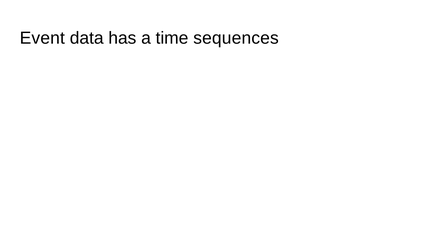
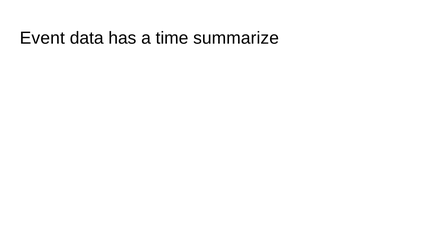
sequences: sequences -> summarize
